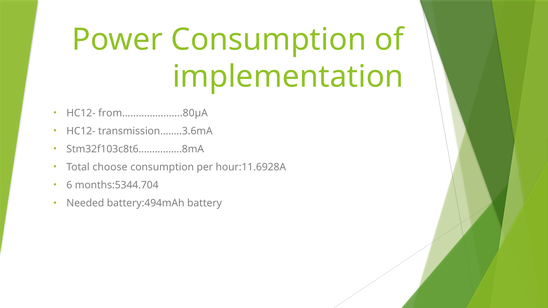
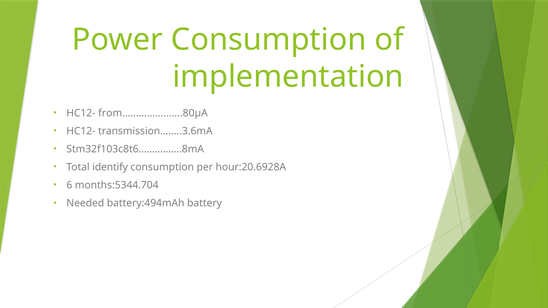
choose: choose -> identify
hour:11.6928A: hour:11.6928A -> hour:20.6928A
